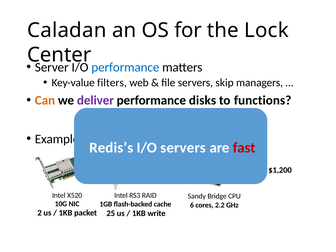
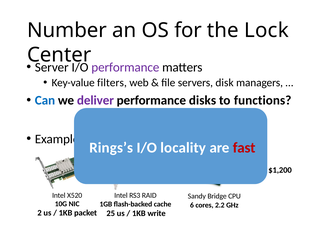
Caladan: Caladan -> Number
performance at (125, 67) colour: blue -> purple
skip: skip -> disk
Can colour: orange -> blue
Redis’s: Redis’s -> Rings’s
I/O servers: servers -> locality
